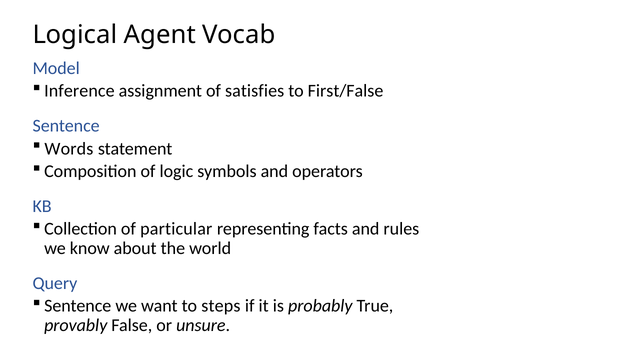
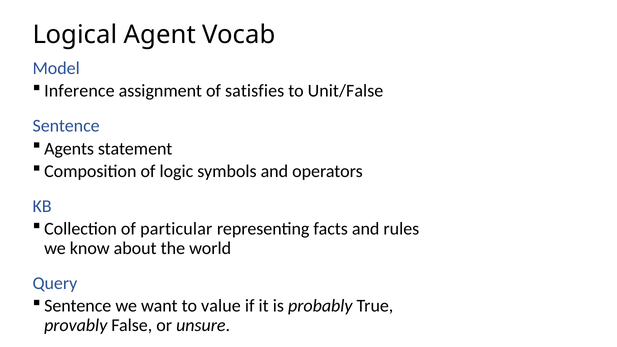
First/False: First/False -> Unit/False
Words: Words -> Agents
steps: steps -> value
